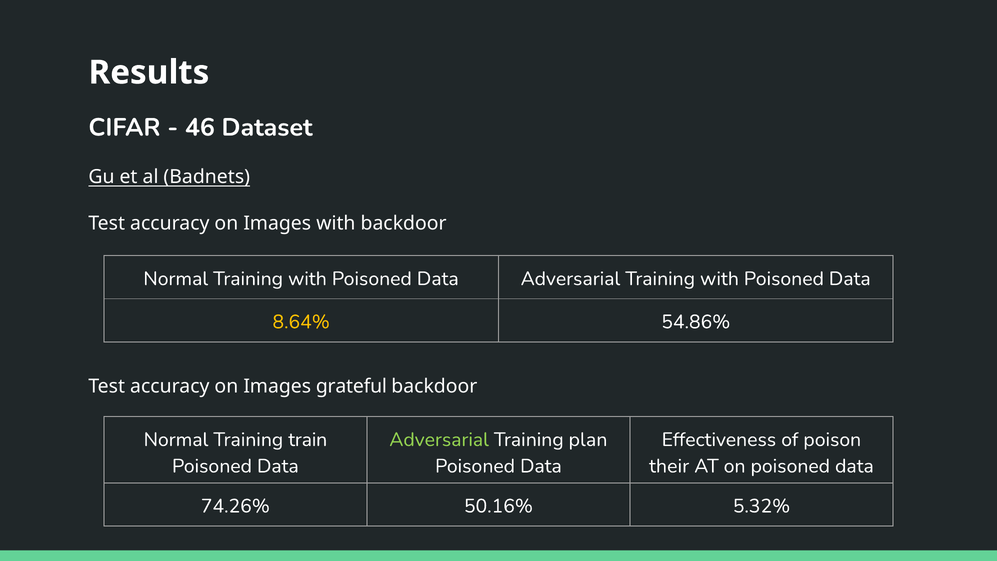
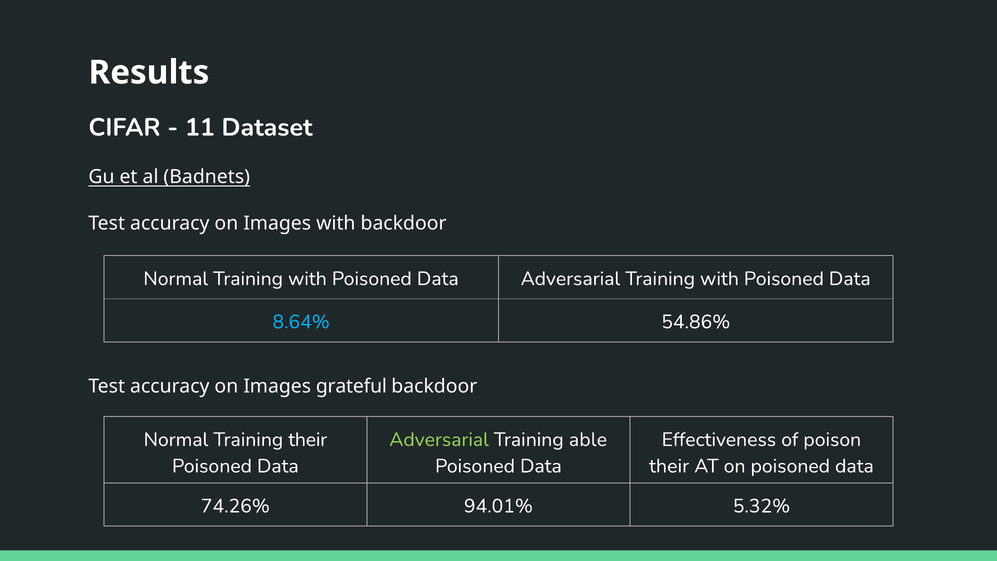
46: 46 -> 11
8.64% colour: yellow -> light blue
Training train: train -> their
plan: plan -> able
50.16%: 50.16% -> 94.01%
